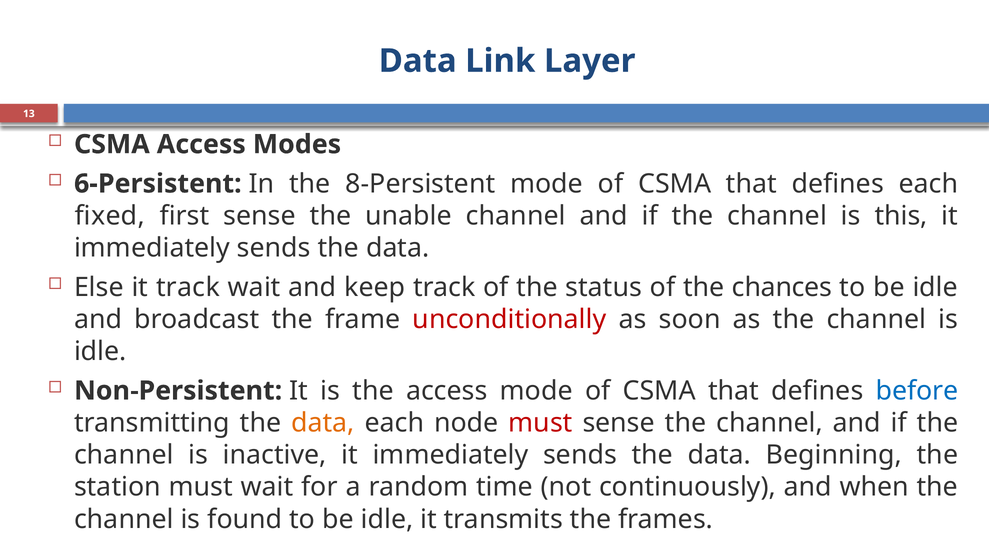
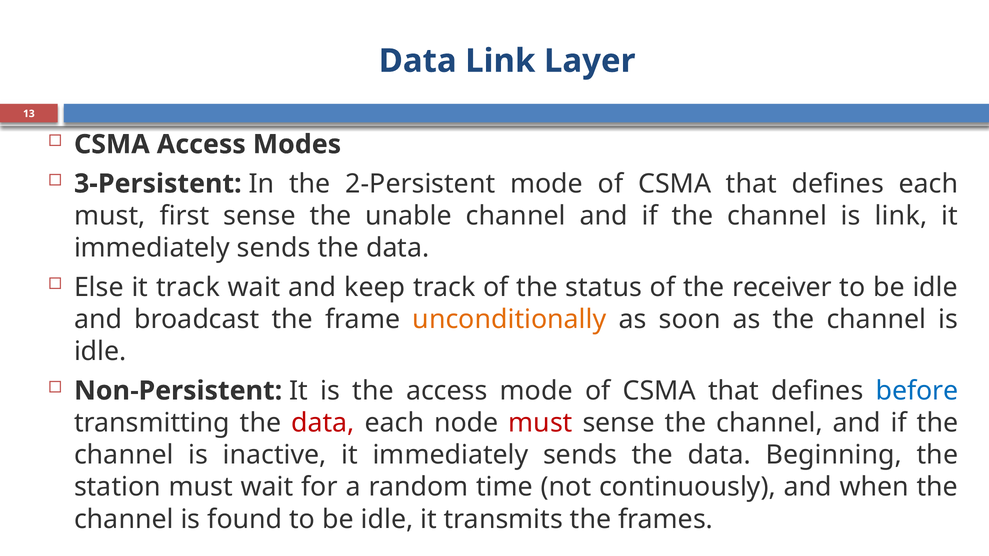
6-Persistent: 6-Persistent -> 3-Persistent
8-Persistent: 8-Persistent -> 2-Persistent
fixed at (110, 216): fixed -> must
is this: this -> link
chances: chances -> receiver
unconditionally colour: red -> orange
data at (323, 423) colour: orange -> red
